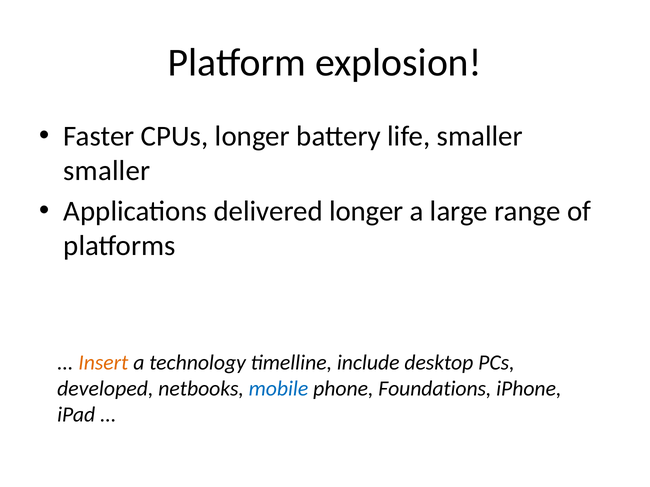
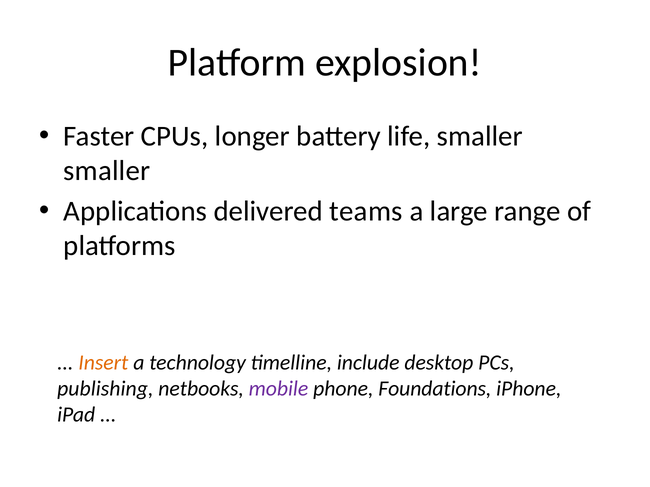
delivered longer: longer -> teams
developed: developed -> publishing
mobile colour: blue -> purple
